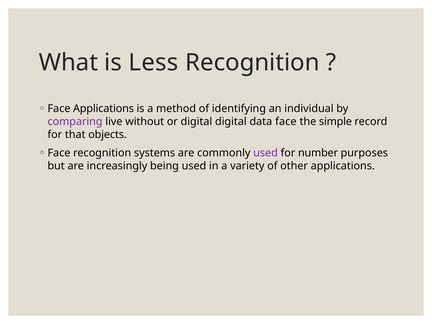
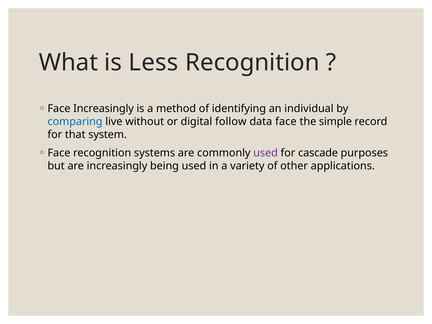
Face Applications: Applications -> Increasingly
comparing colour: purple -> blue
digital digital: digital -> follow
objects: objects -> system
number: number -> cascade
